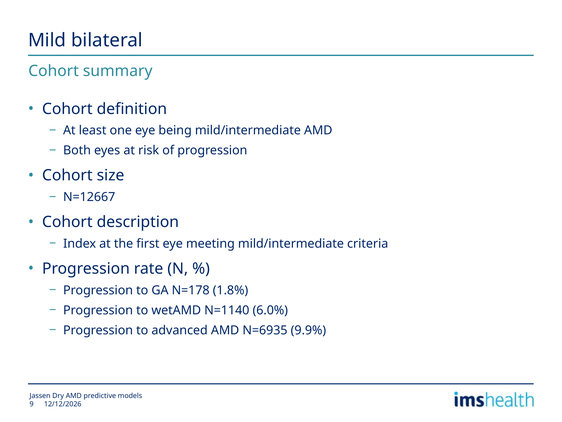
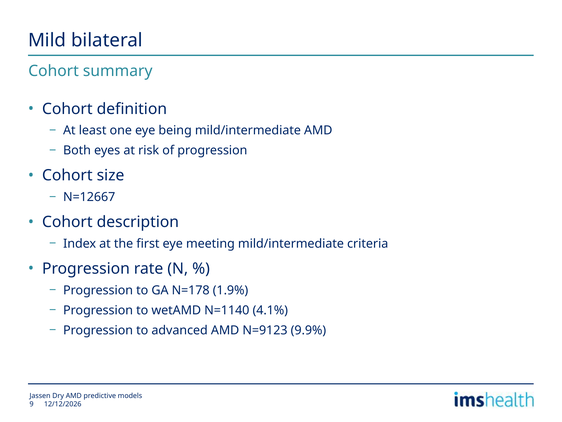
1.8%: 1.8% -> 1.9%
6.0%: 6.0% -> 4.1%
N=6935: N=6935 -> N=9123
